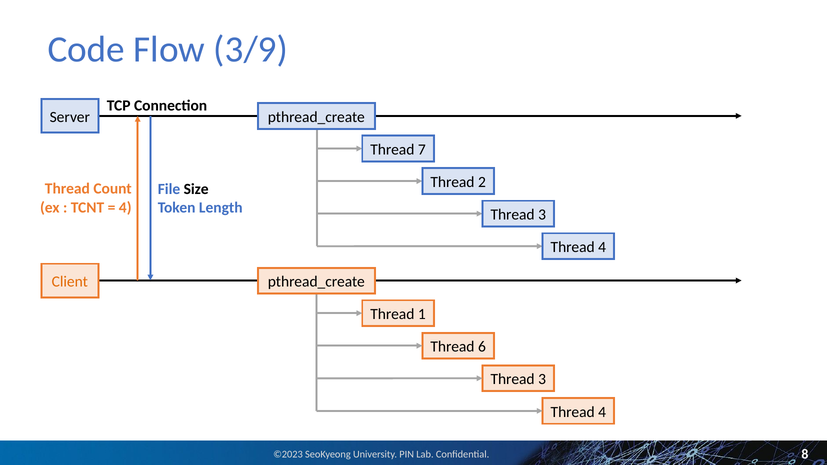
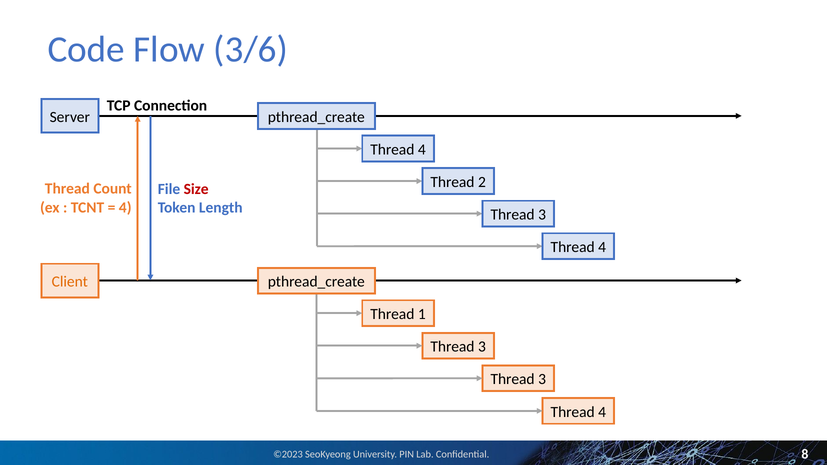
3/9: 3/9 -> 3/6
7 at (422, 150): 7 -> 4
Size colour: black -> red
6 at (482, 347): 6 -> 3
